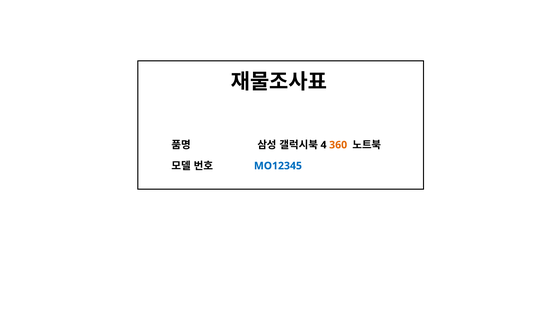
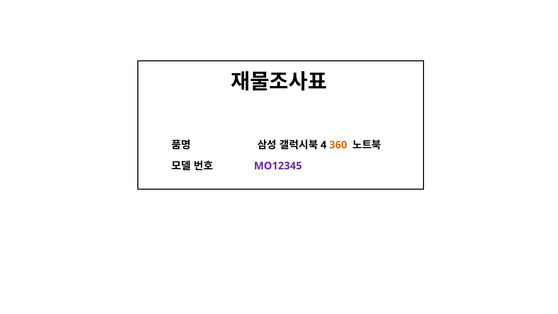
MO12345 colour: blue -> purple
